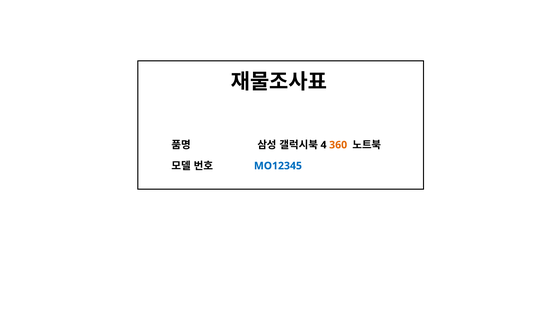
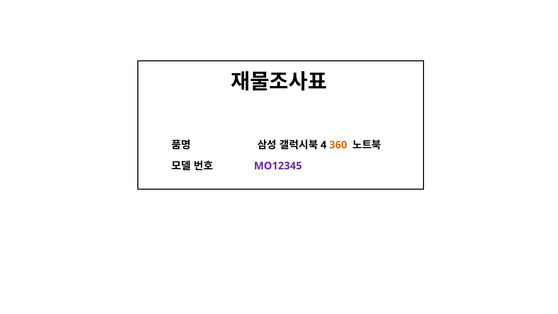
MO12345 colour: blue -> purple
